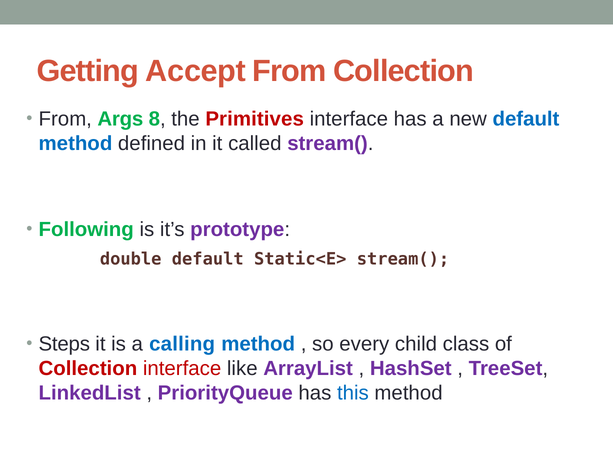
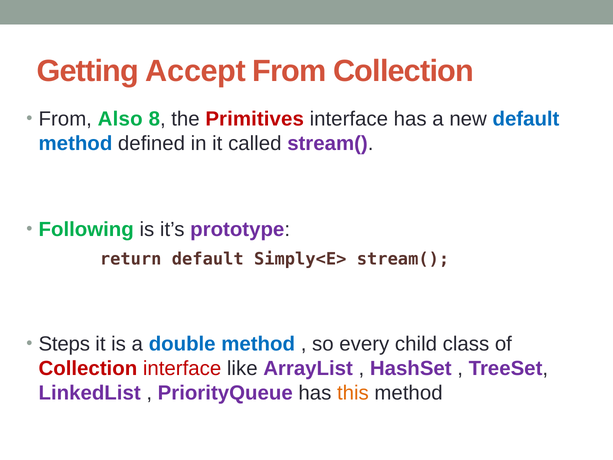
Args: Args -> Also
double: double -> return
Static<E>: Static<E> -> Simply<E>
calling: calling -> double
this colour: blue -> orange
